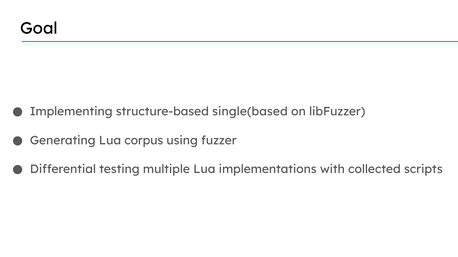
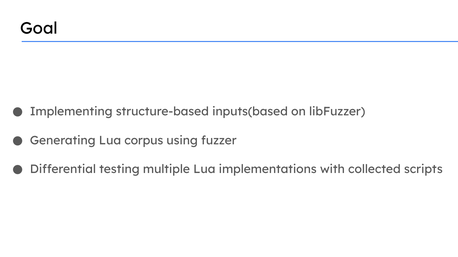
single(based: single(based -> inputs(based
